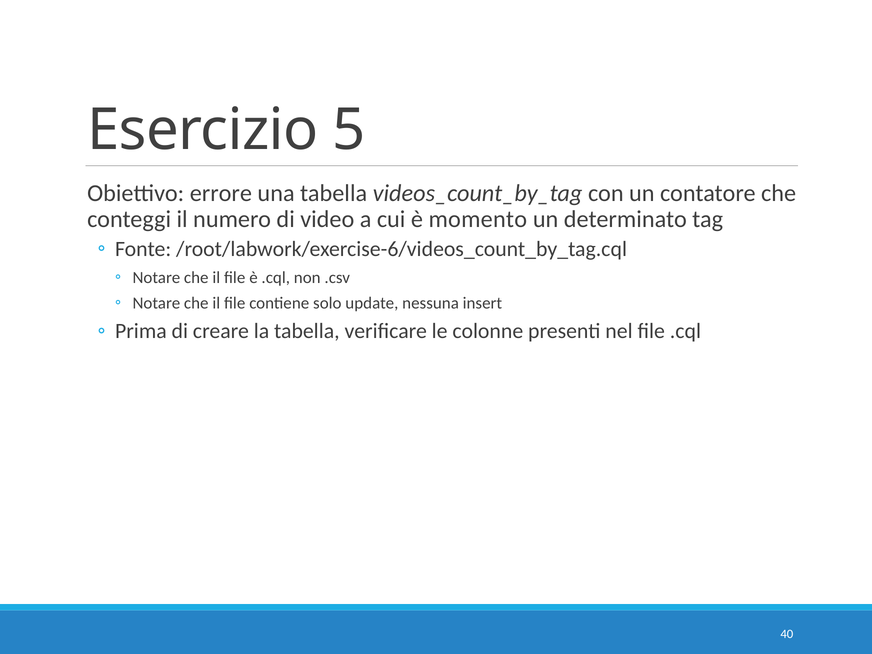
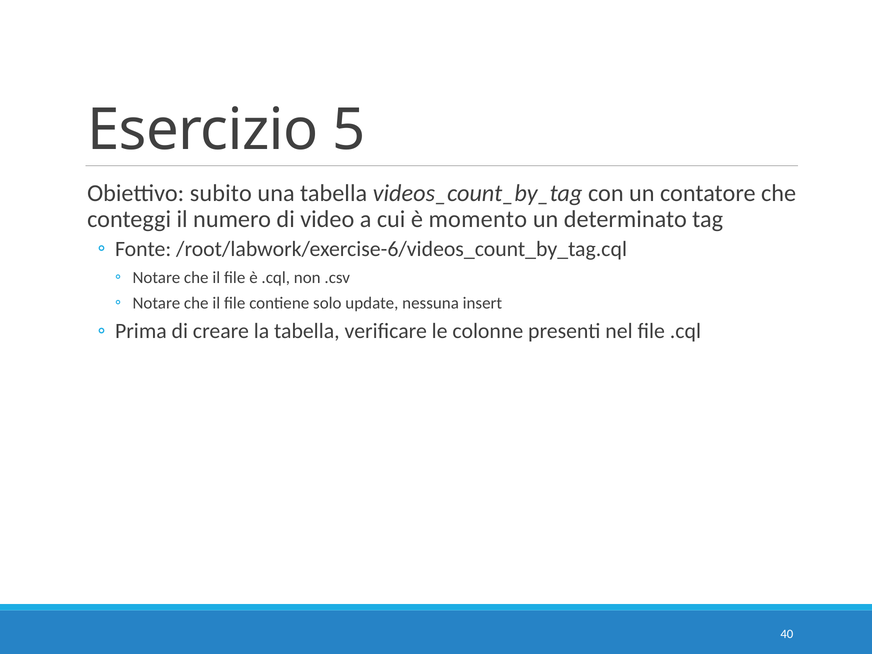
errore: errore -> subito
